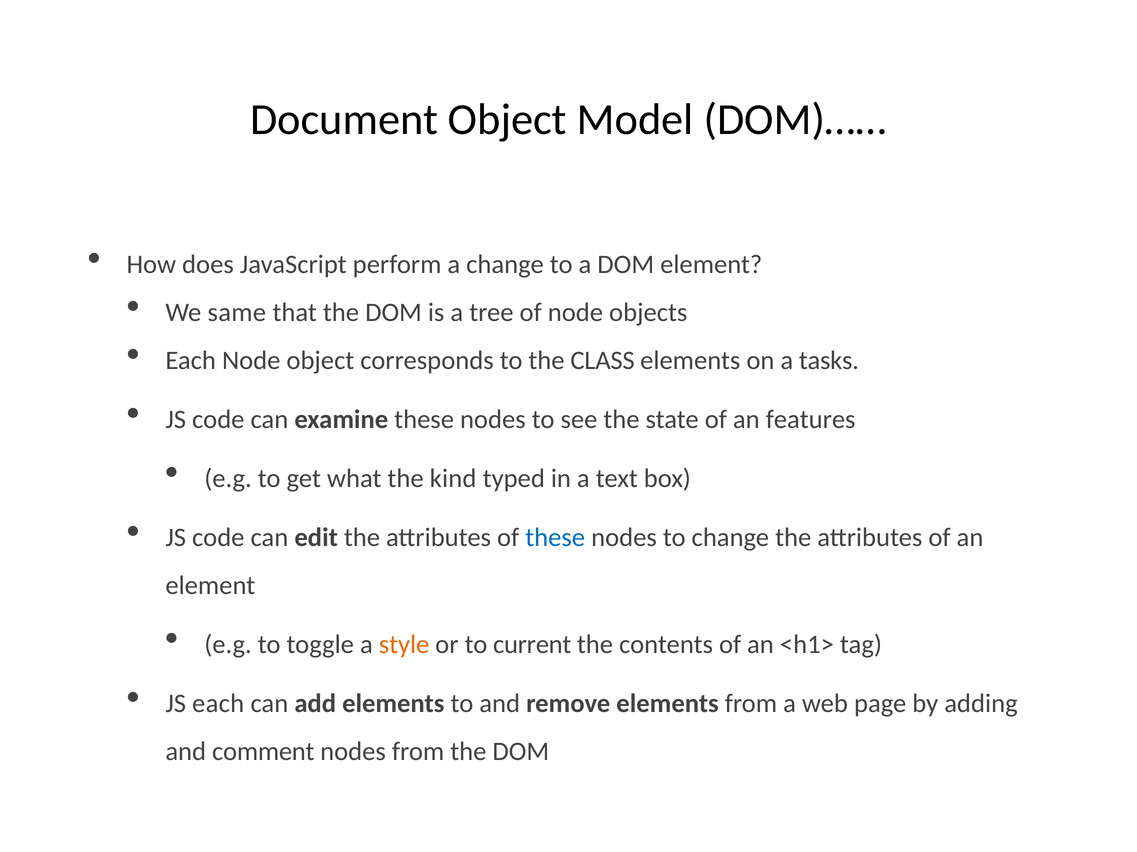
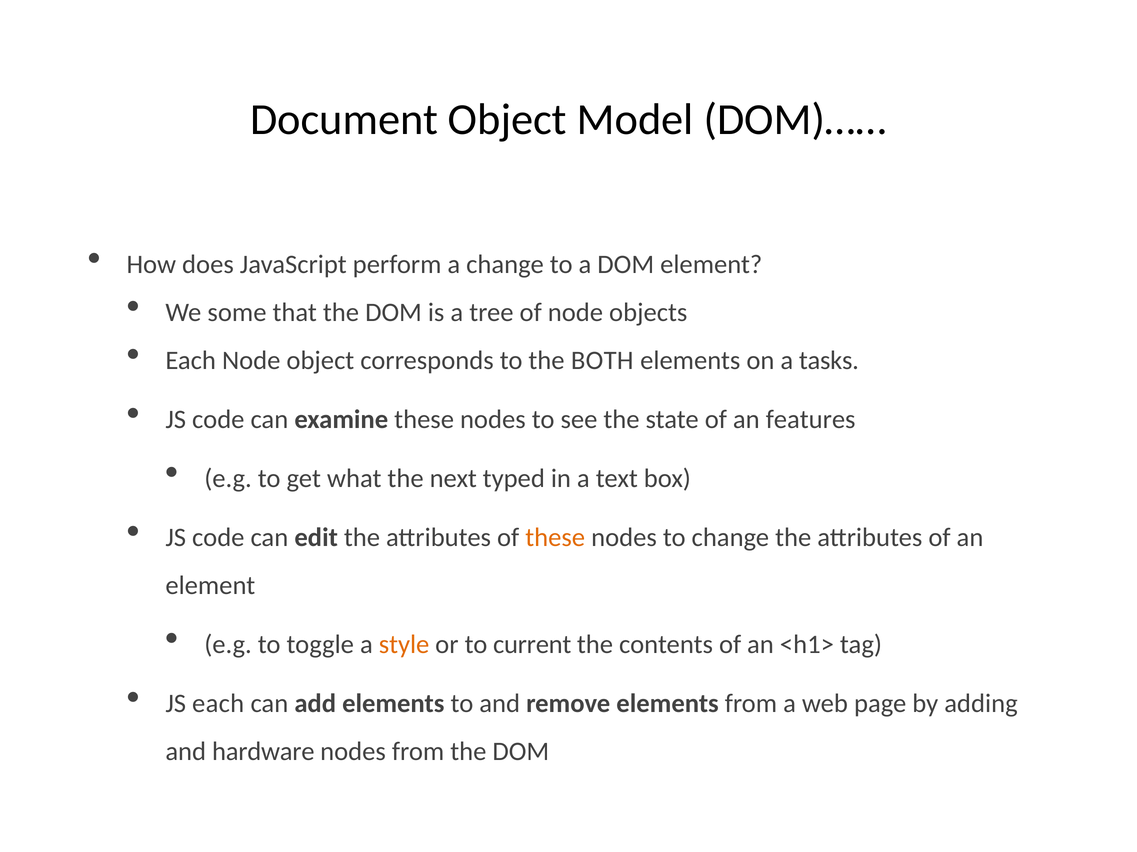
same: same -> some
CLASS: CLASS -> BOTH
kind: kind -> next
these at (555, 538) colour: blue -> orange
comment: comment -> hardware
